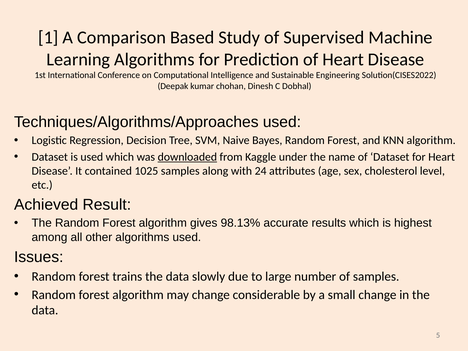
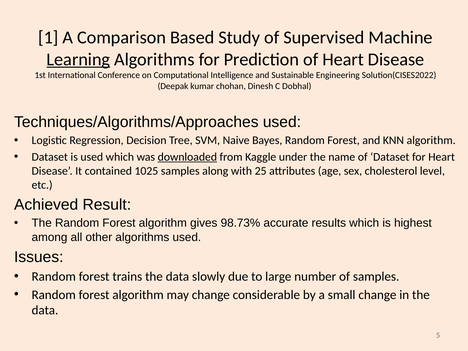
Learning underline: none -> present
24: 24 -> 25
98.13%: 98.13% -> 98.73%
